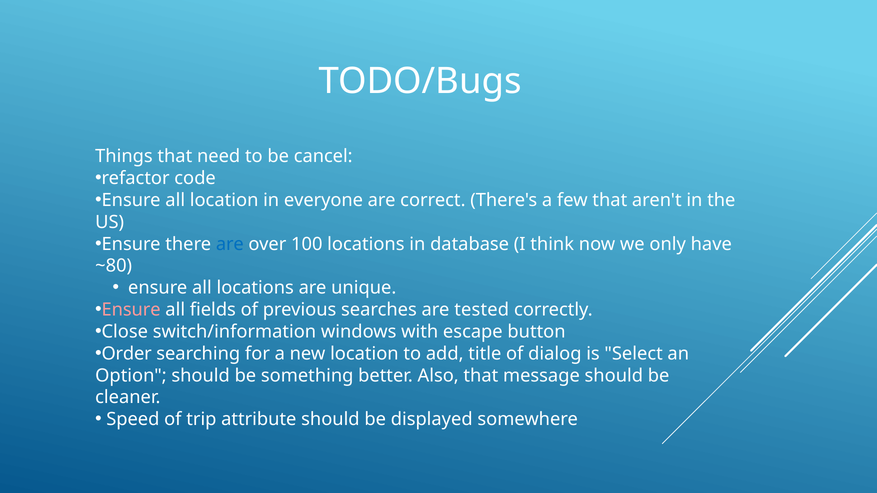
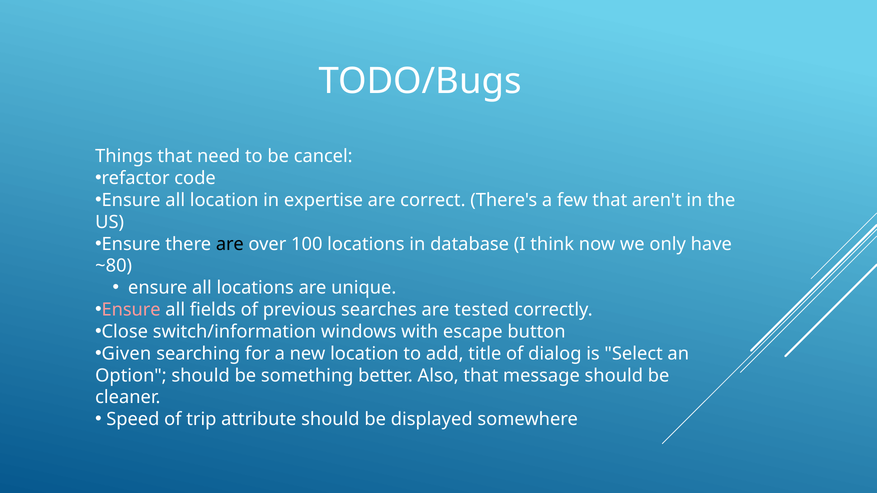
everyone: everyone -> expertise
are at (230, 244) colour: blue -> black
Order: Order -> Given
